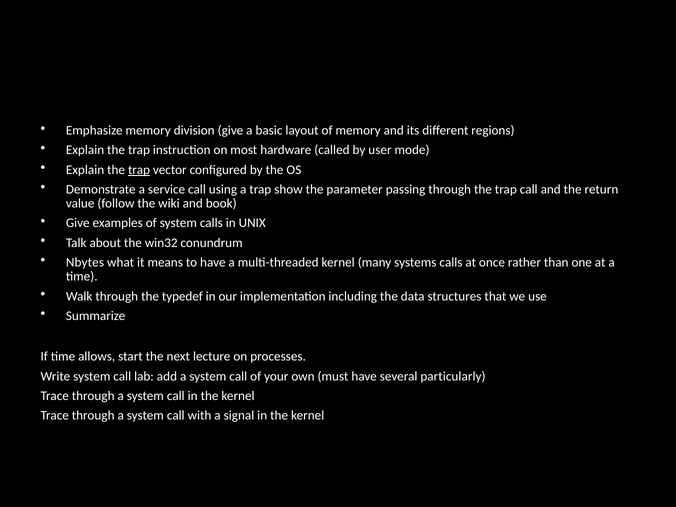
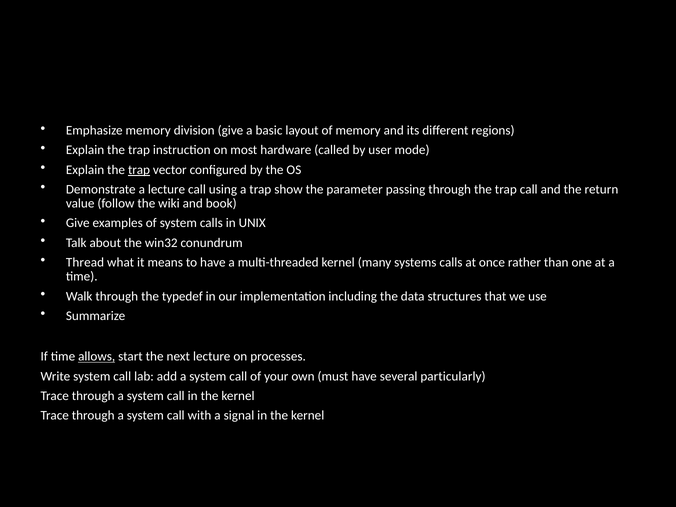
a service: service -> lecture
Nbytes: Nbytes -> Thread
allows underline: none -> present
